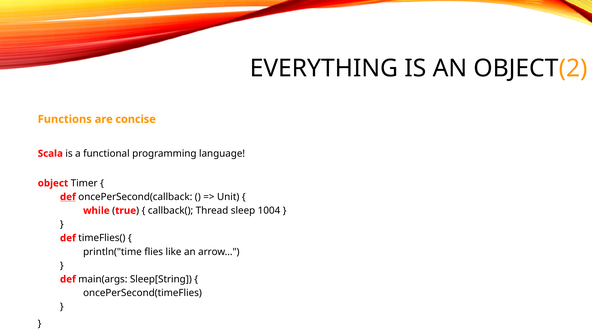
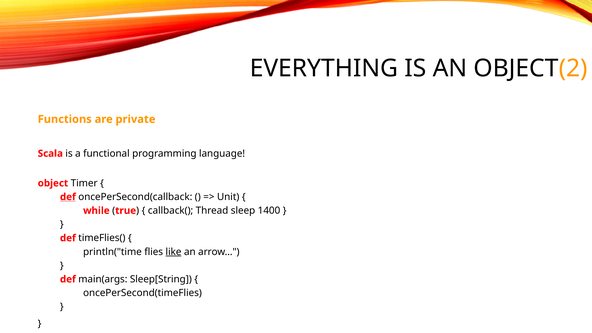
concise: concise -> private
1004: 1004 -> 1400
like underline: none -> present
